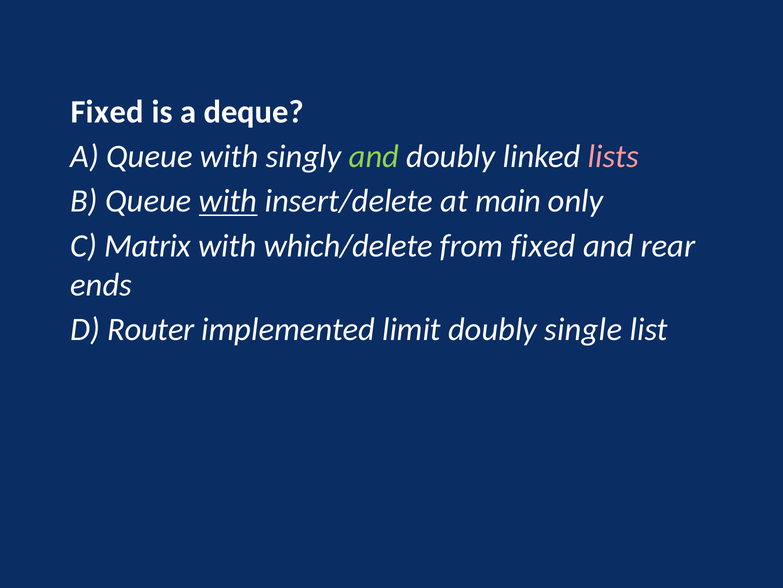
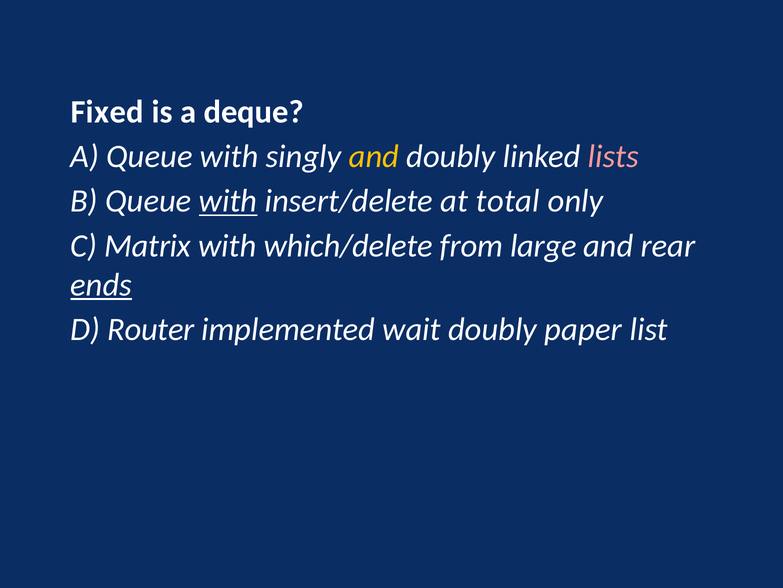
and at (374, 156) colour: light green -> yellow
main: main -> total
from fixed: fixed -> large
ends underline: none -> present
limit: limit -> wait
single: single -> paper
